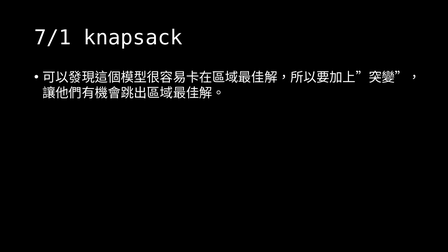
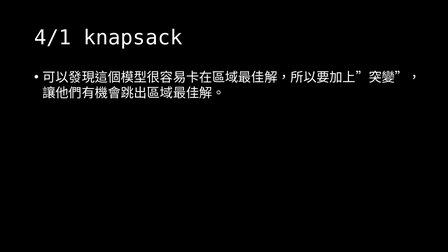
7/1: 7/1 -> 4/1
